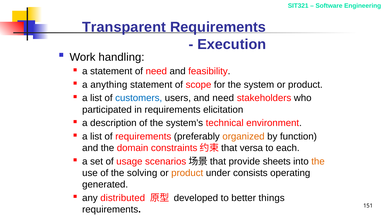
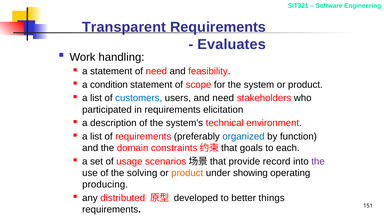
Execution: Execution -> Evaluates
anything: anything -> condition
organized colour: orange -> blue
versa: versa -> goals
sheets: sheets -> record
the at (318, 161) colour: orange -> purple
consists: consists -> showing
generated: generated -> producing
